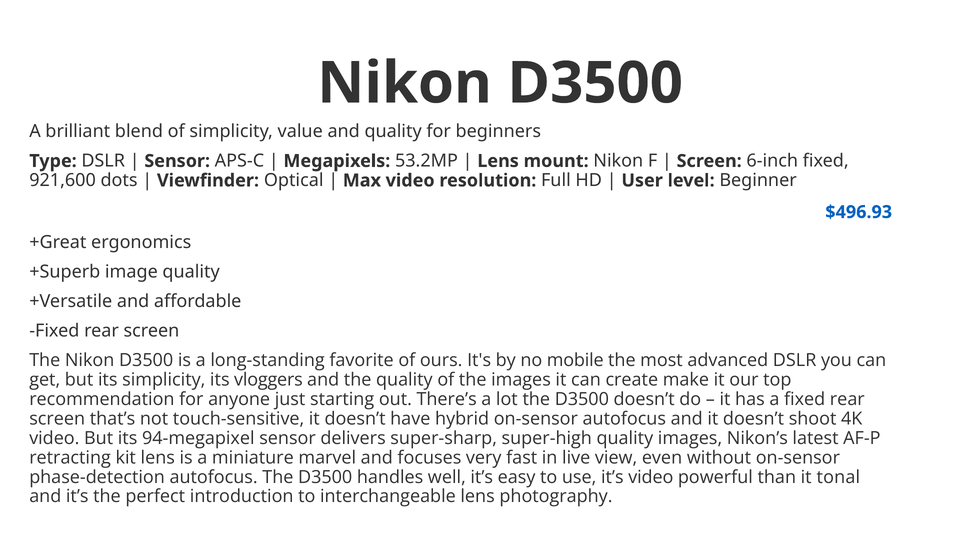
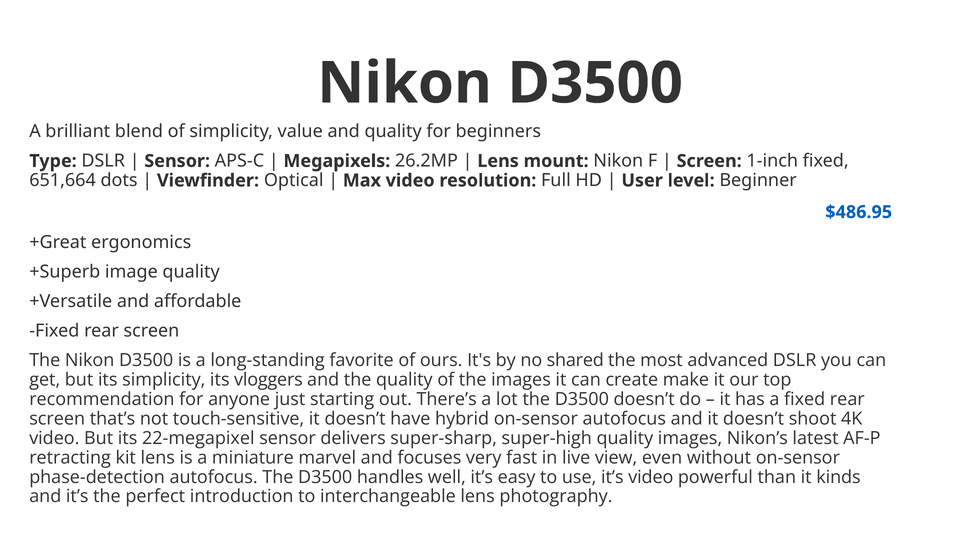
53.2MP: 53.2MP -> 26.2MP
6-inch: 6-inch -> 1-inch
921,600: 921,600 -> 651,664
$496.93: $496.93 -> $486.95
mobile: mobile -> shared
94-megapixel: 94-megapixel -> 22-megapixel
tonal: tonal -> kinds
